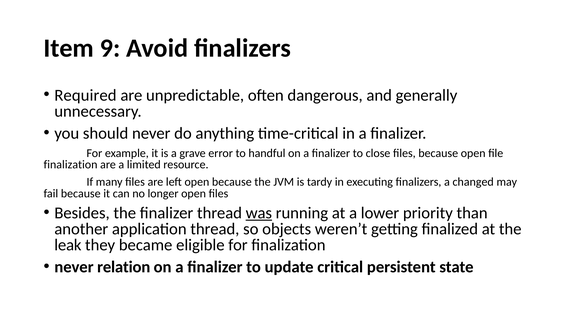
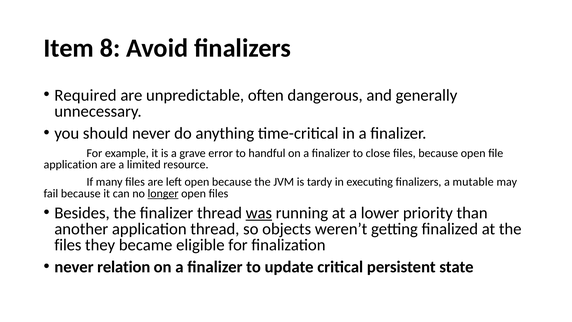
9: 9 -> 8
finalization at (71, 164): finalization -> application
changed: changed -> mutable
longer underline: none -> present
leak at (68, 245): leak -> files
